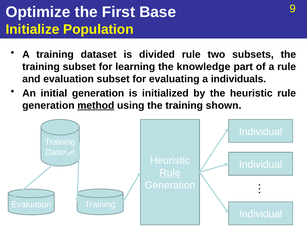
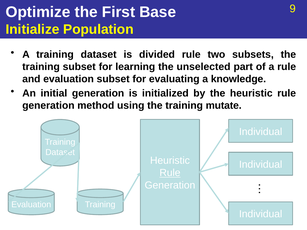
knowledge: knowledge -> unselected
individuals: individuals -> knowledge
method underline: present -> none
shown: shown -> mutate
